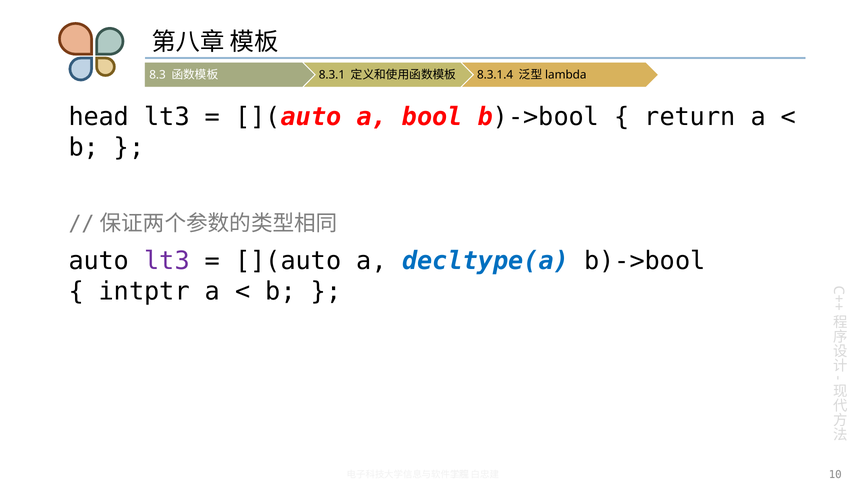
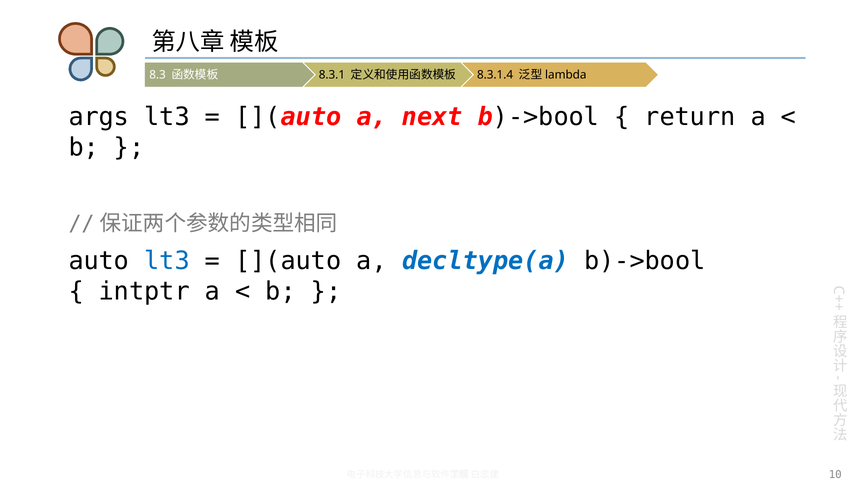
head: head -> args
bool: bool -> next
lt3 at (167, 261) colour: purple -> blue
